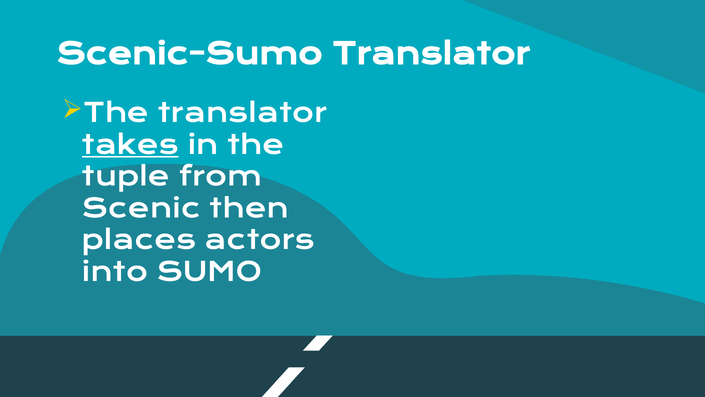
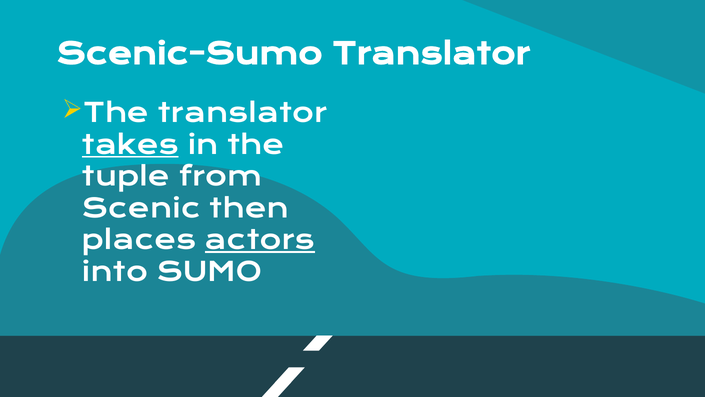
actors underline: none -> present
